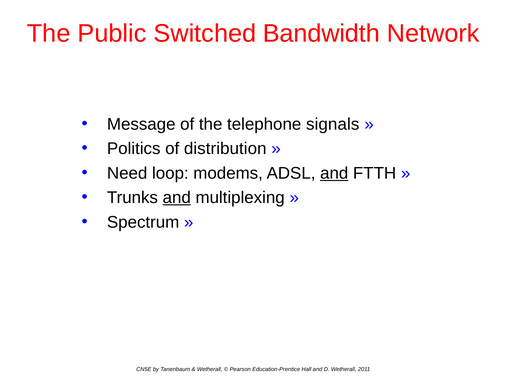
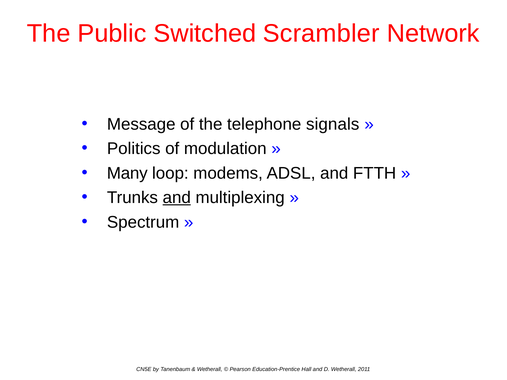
Bandwidth: Bandwidth -> Scrambler
distribution: distribution -> modulation
Need: Need -> Many
and at (334, 173) underline: present -> none
